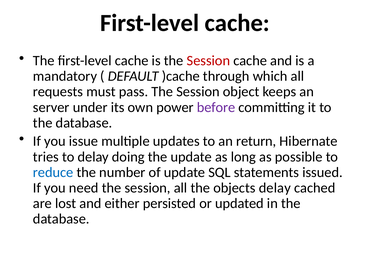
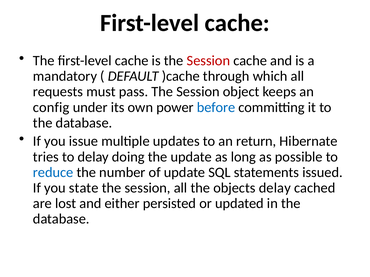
server: server -> config
before colour: purple -> blue
need: need -> state
